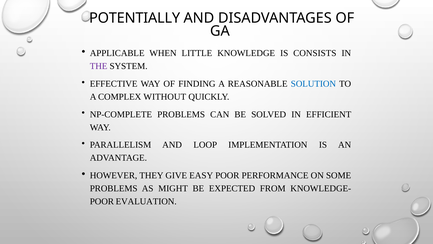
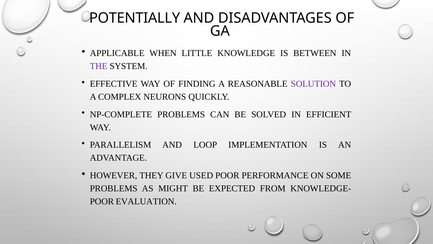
CONSISTS: CONSISTS -> BETWEEN
SOLUTION colour: blue -> purple
WITHOUT: WITHOUT -> NEURONS
EASY: EASY -> USED
